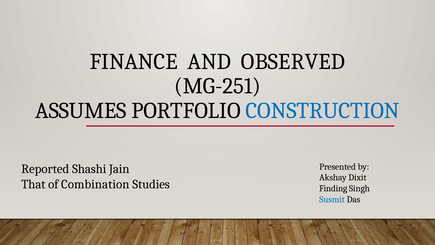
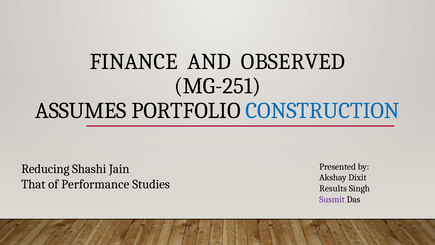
Reported: Reported -> Reducing
Combination: Combination -> Performance
Finding: Finding -> Results
Susmit colour: blue -> purple
